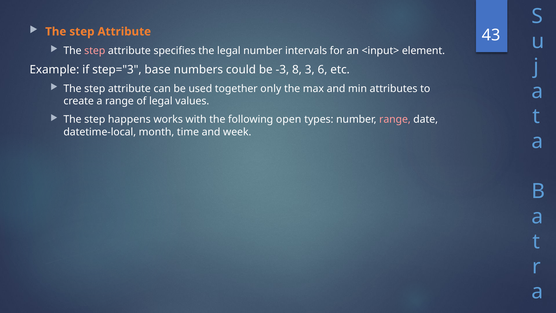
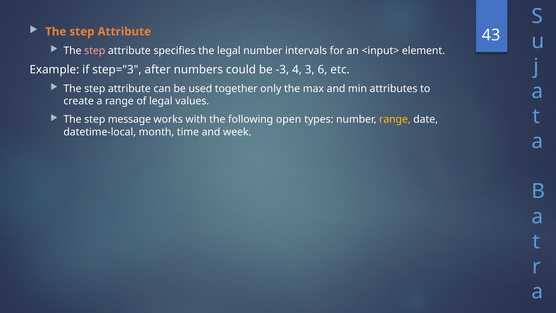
base: base -> after
8: 8 -> 4
happens: happens -> message
range at (395, 119) colour: pink -> yellow
